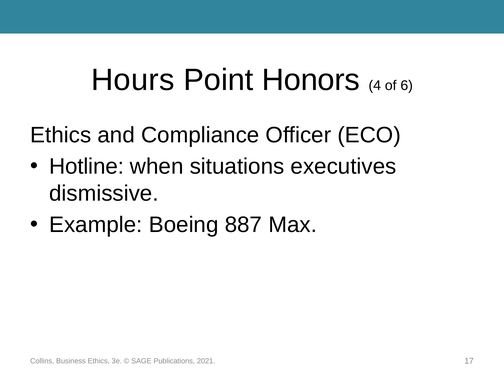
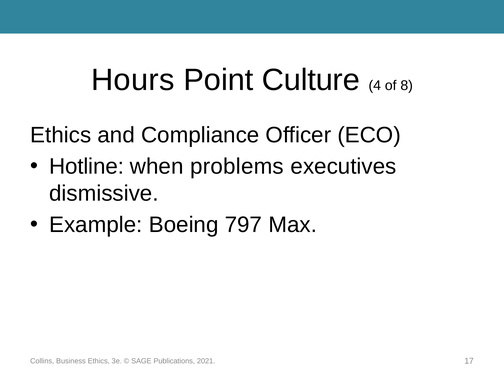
Honors: Honors -> Culture
6: 6 -> 8
situations: situations -> problems
887: 887 -> 797
